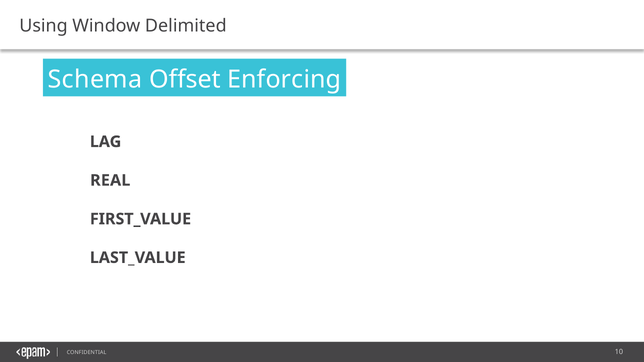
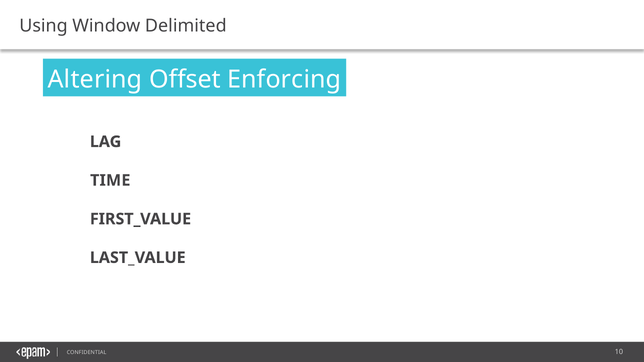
Schema: Schema -> Altering
REAL: REAL -> TIME
